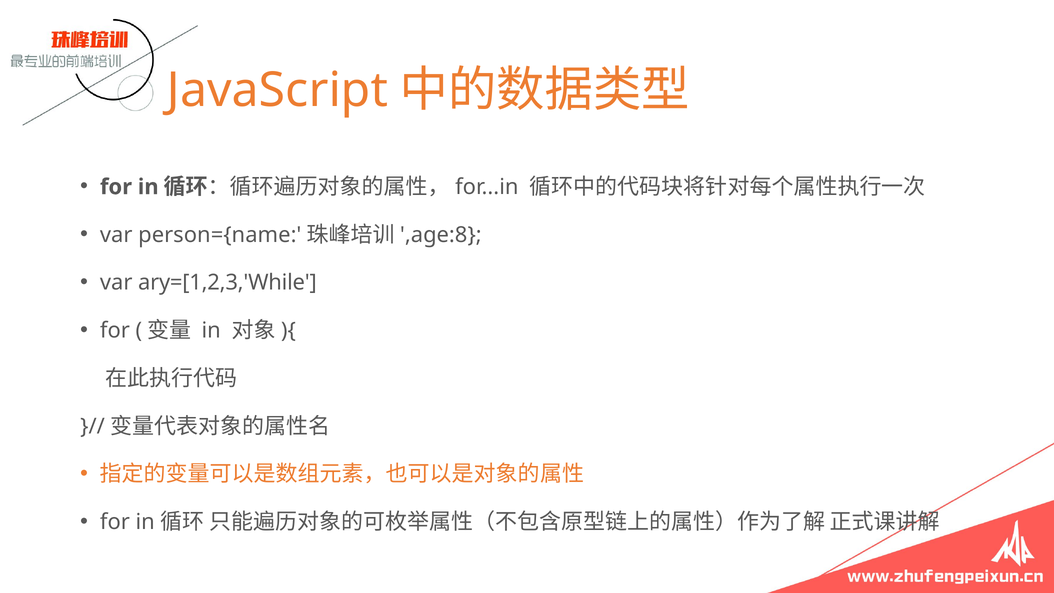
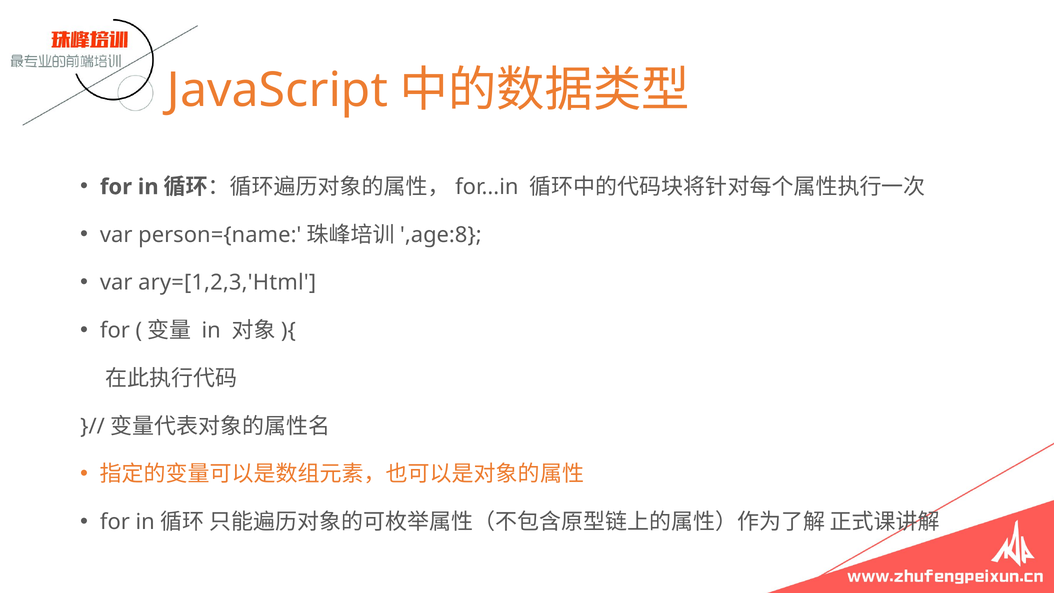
ary=[1,2,3,'While: ary=[1,2,3,'While -> ary=[1,2,3,'Html
